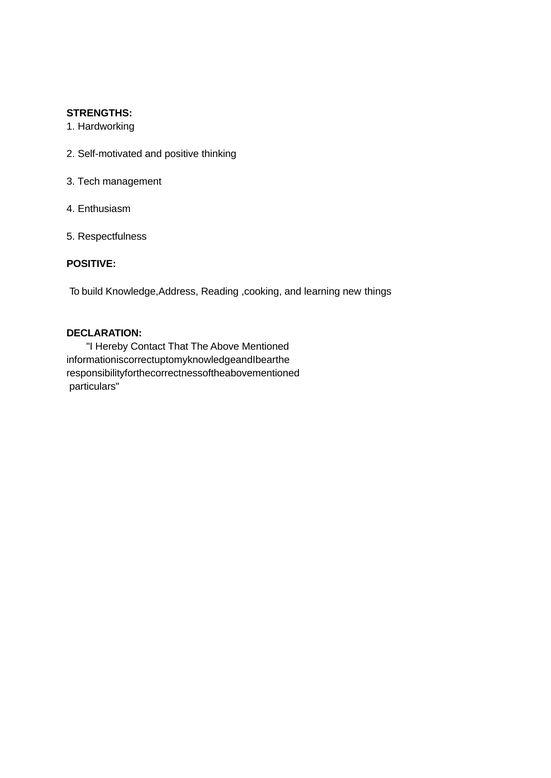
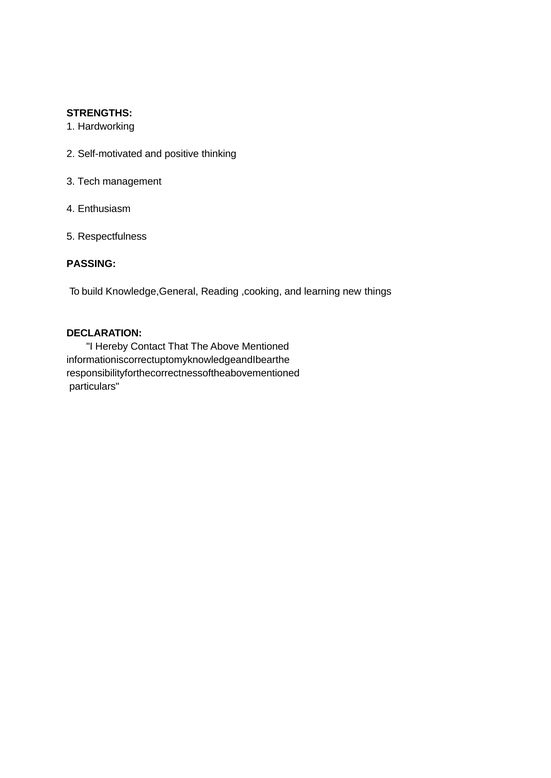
POSITIVE at (91, 264): POSITIVE -> PASSING
Knowledge,Address: Knowledge,Address -> Knowledge,General
